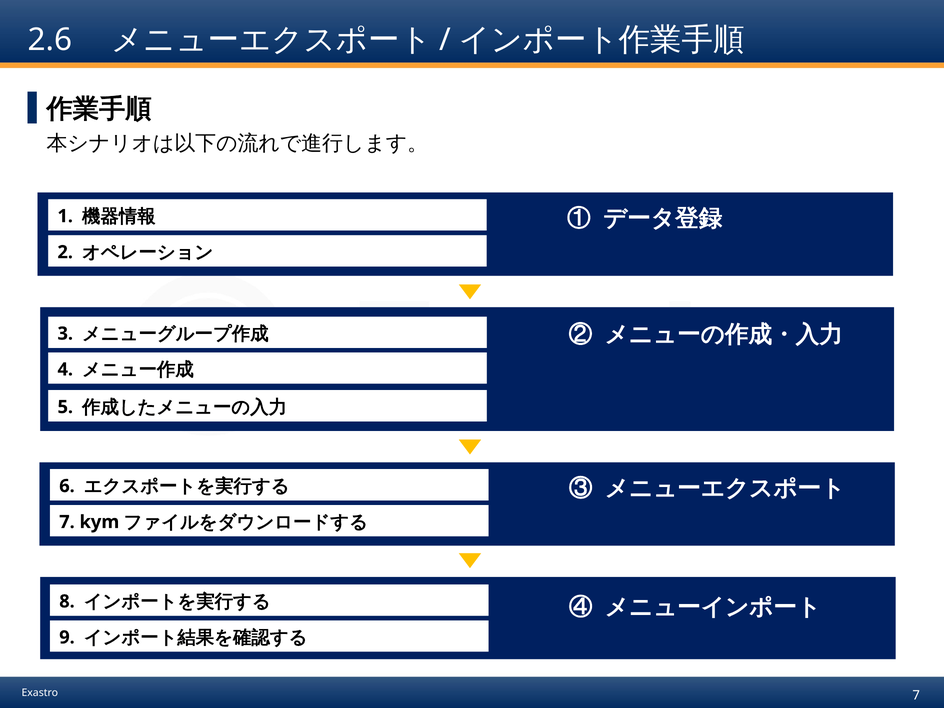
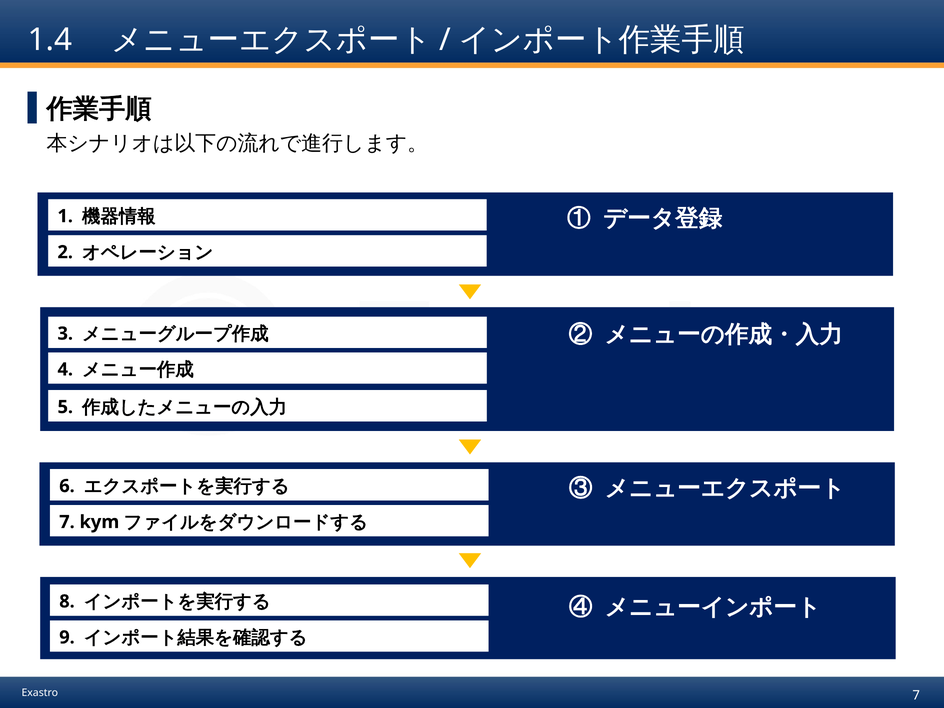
2.6: 2.6 -> 1.4
